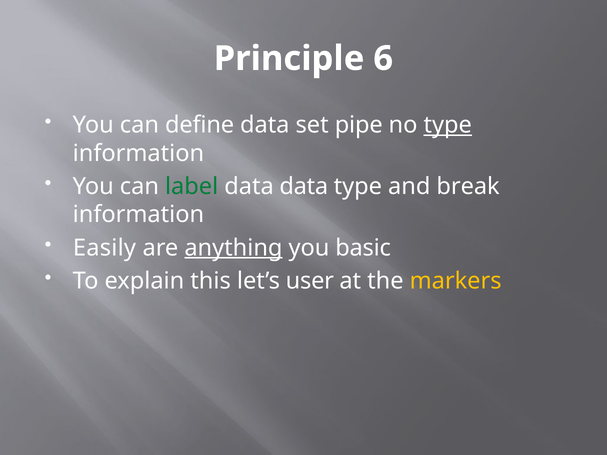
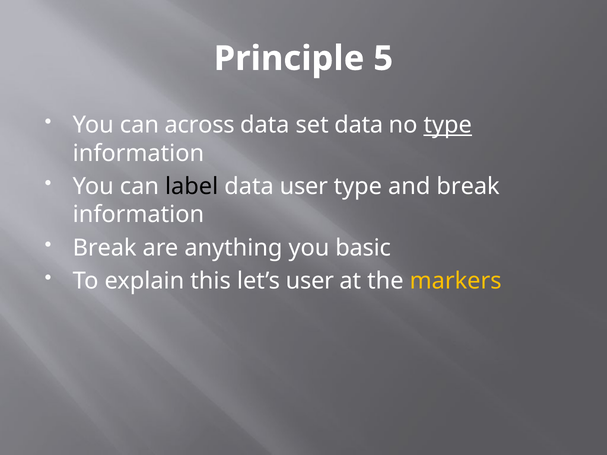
6: 6 -> 5
define: define -> across
set pipe: pipe -> data
label colour: green -> black
data data: data -> user
Easily at (104, 248): Easily -> Break
anything underline: present -> none
